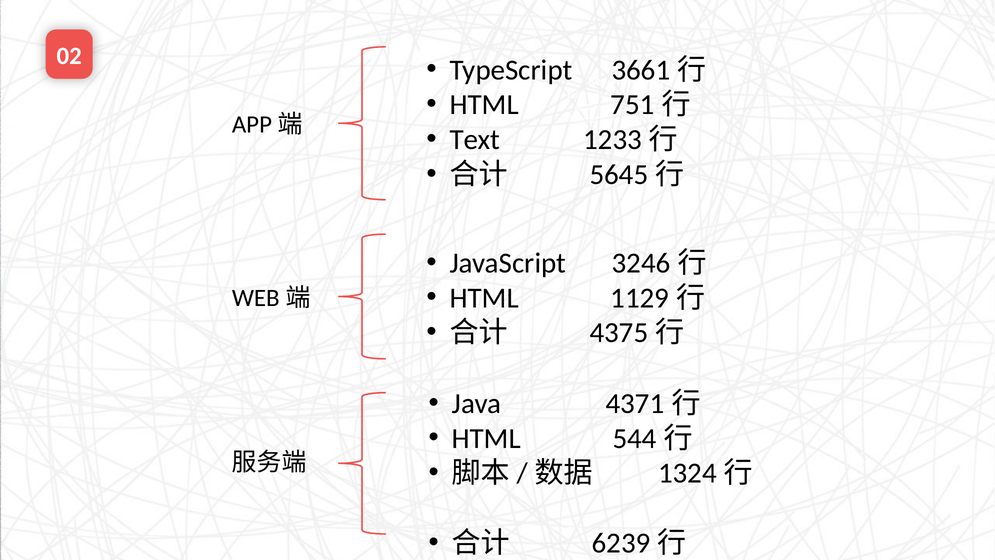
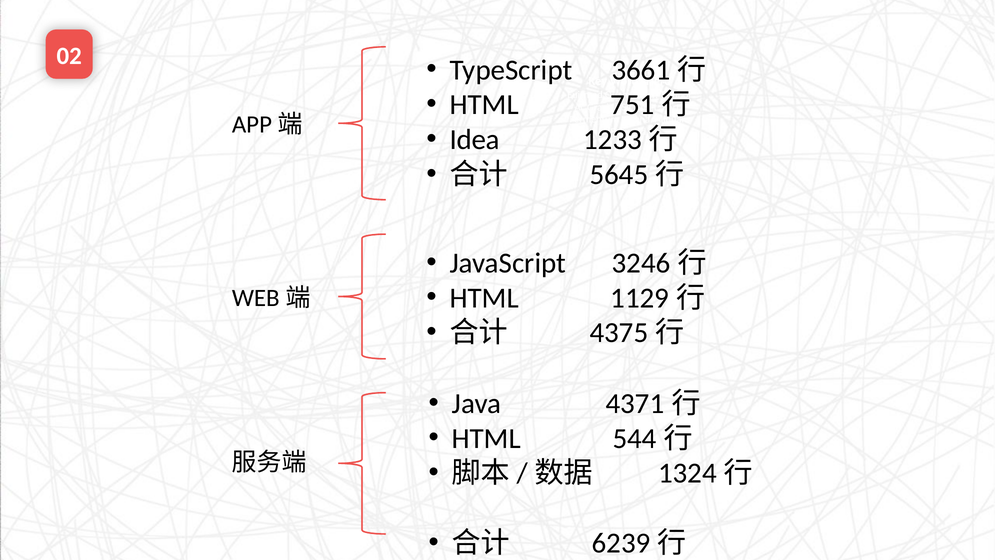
Text: Text -> Idea
